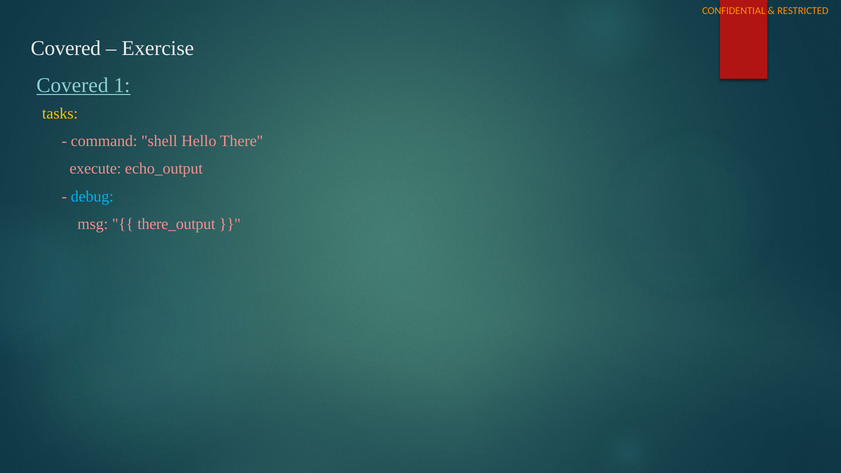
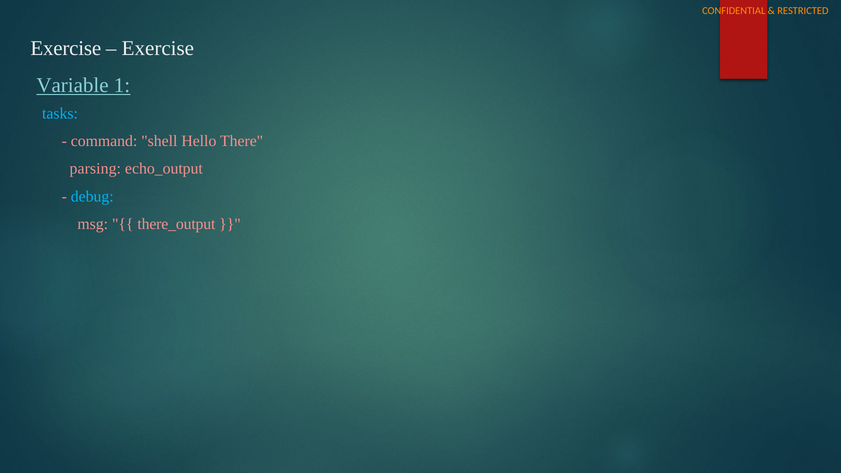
Covered at (66, 48): Covered -> Exercise
Covered at (72, 85): Covered -> Variable
tasks colour: yellow -> light blue
execute: execute -> parsing
